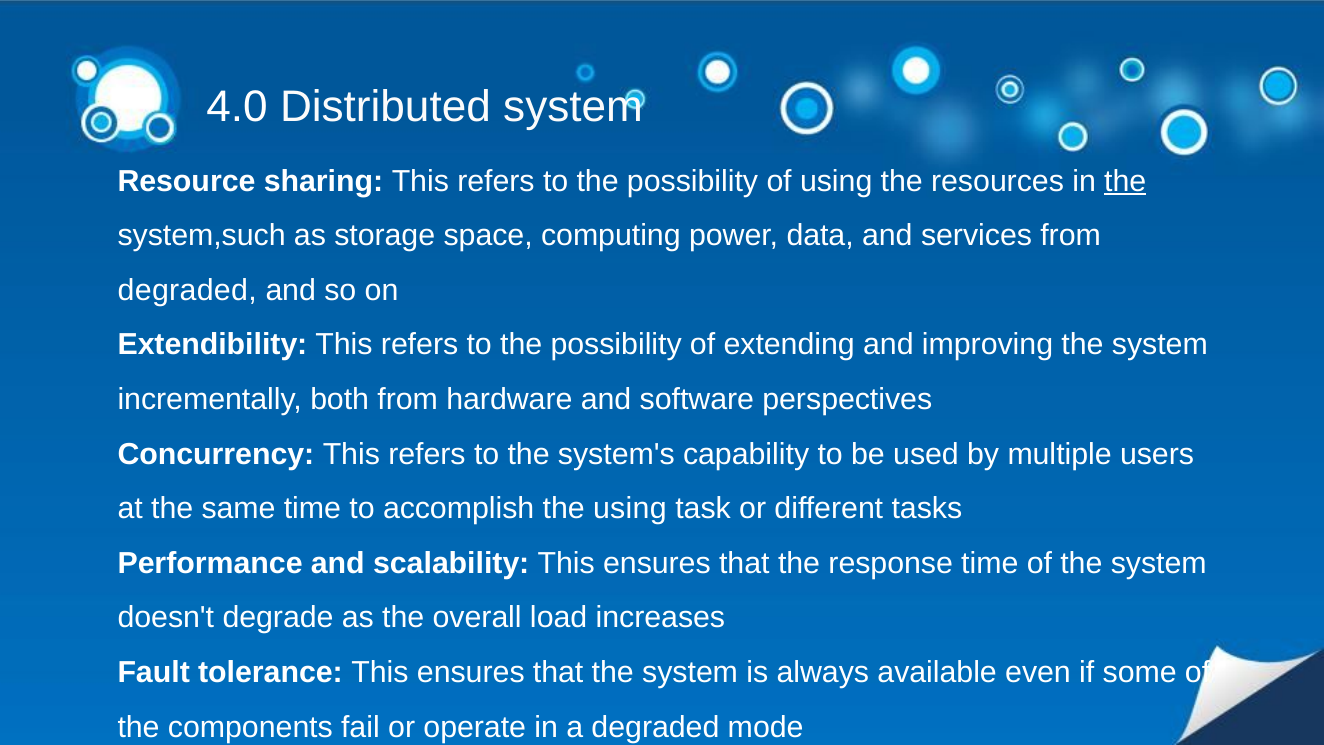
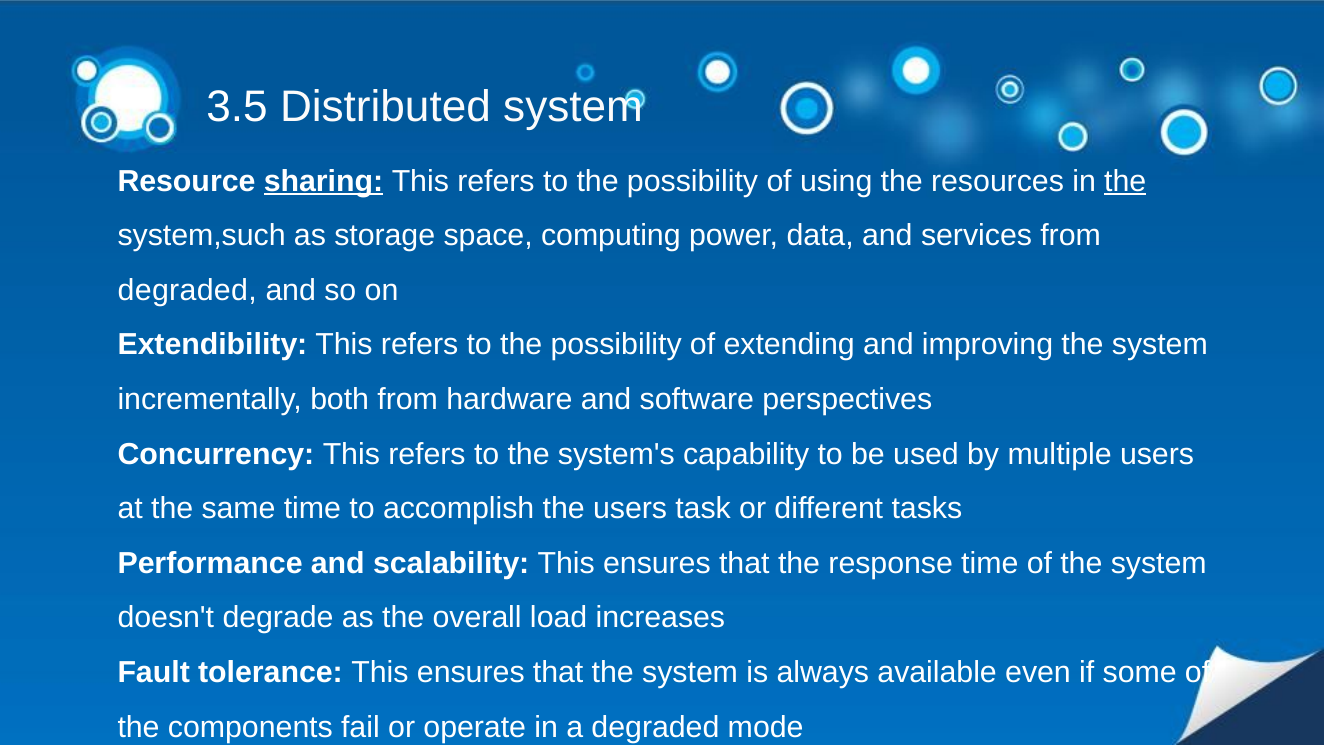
4.0: 4.0 -> 3.5
sharing underline: none -> present
the using: using -> users
